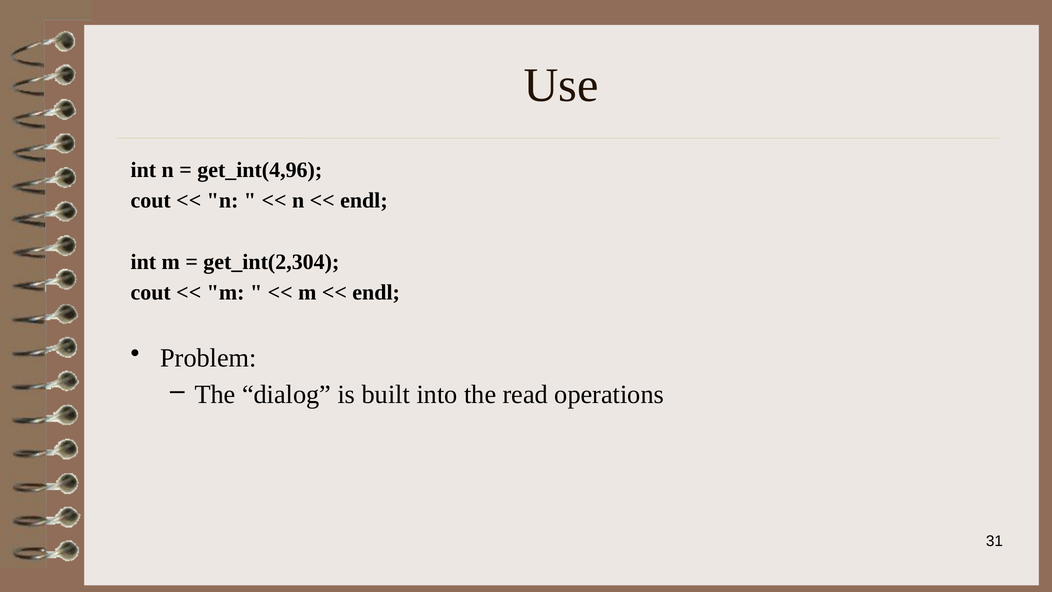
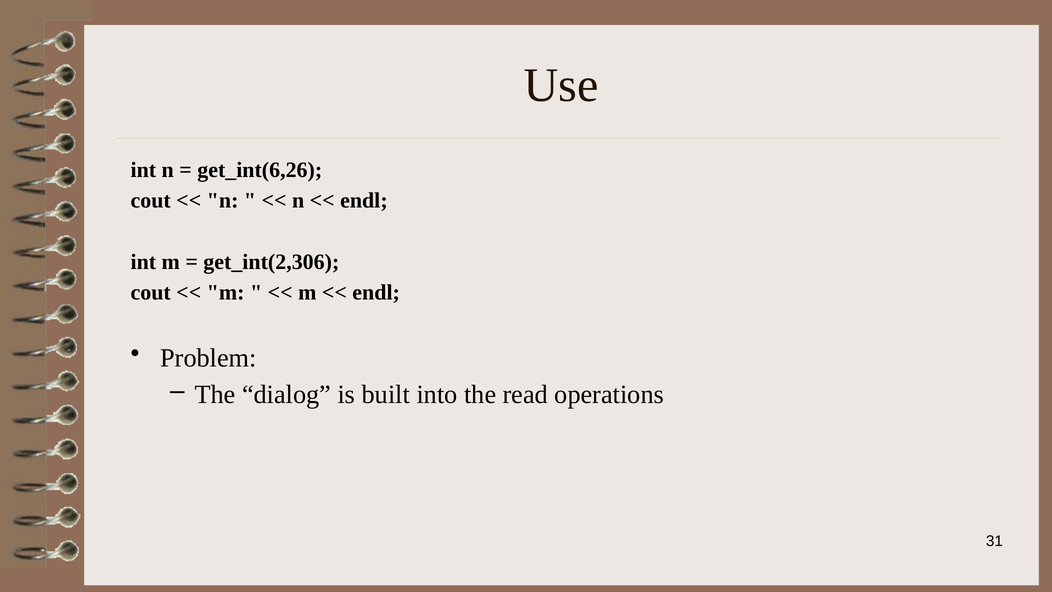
get_int(4,96: get_int(4,96 -> get_int(6,26
get_int(2,304: get_int(2,304 -> get_int(2,306
